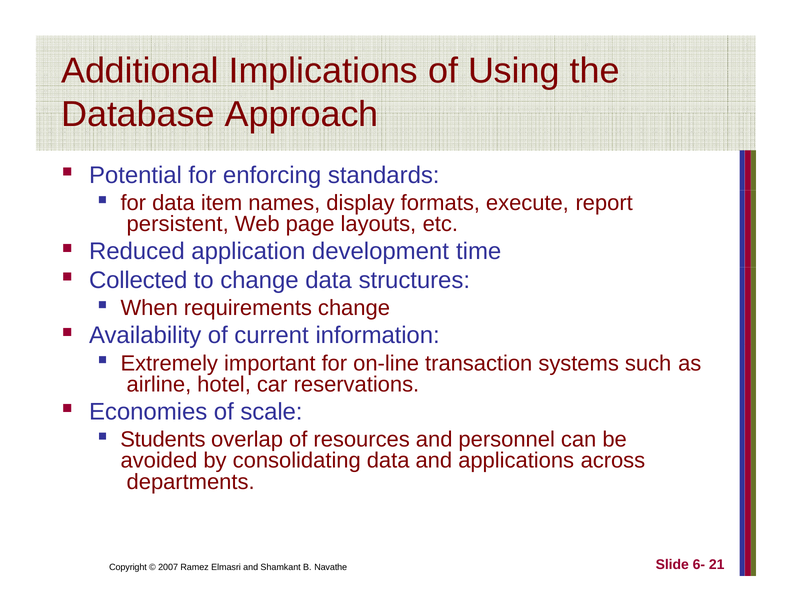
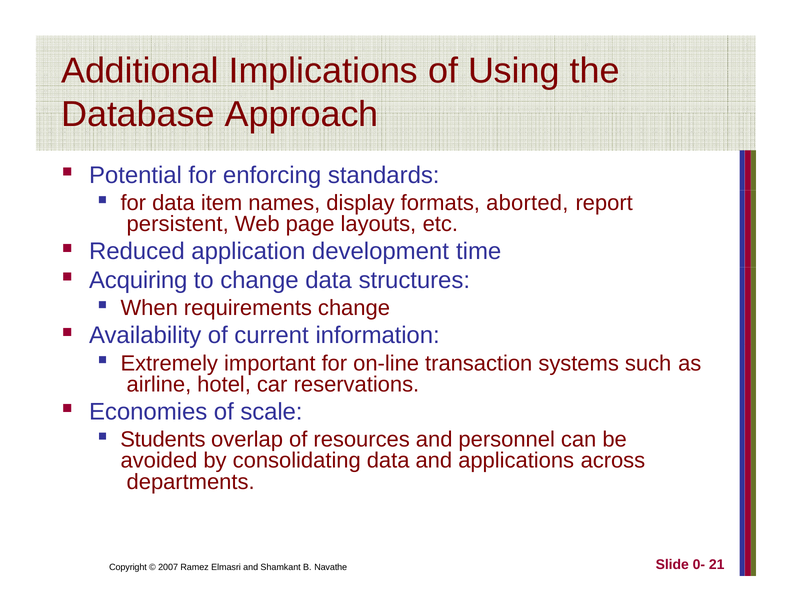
execute: execute -> aborted
Collected: Collected -> Acquiring
6-: 6- -> 0-
